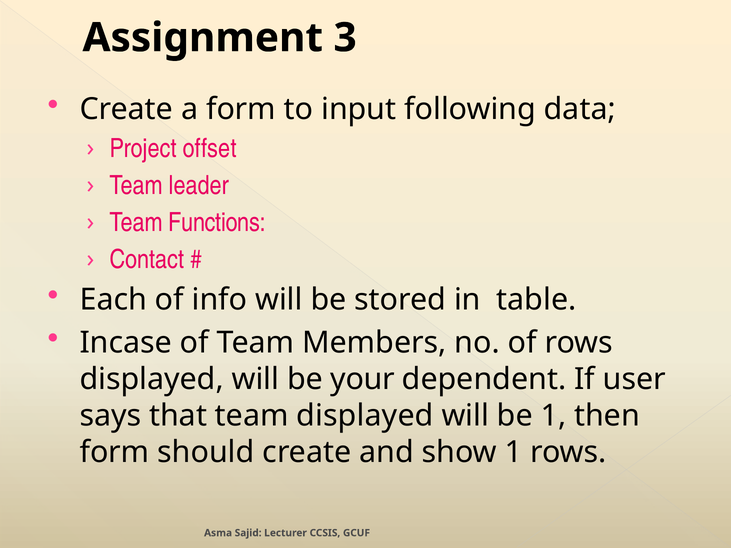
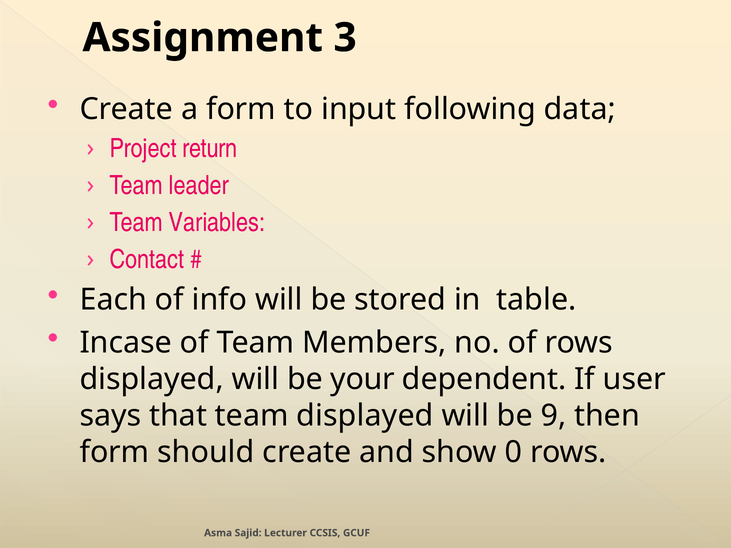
offset: offset -> return
Functions: Functions -> Variables
be 1: 1 -> 9
show 1: 1 -> 0
